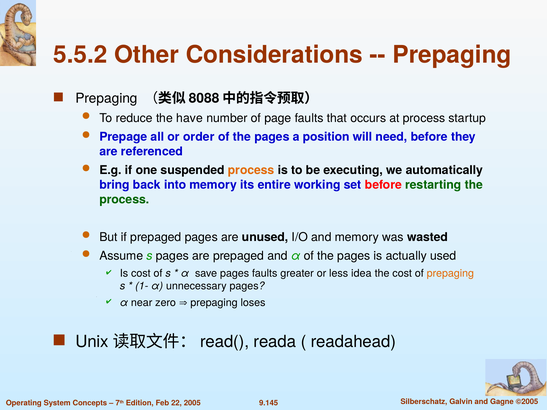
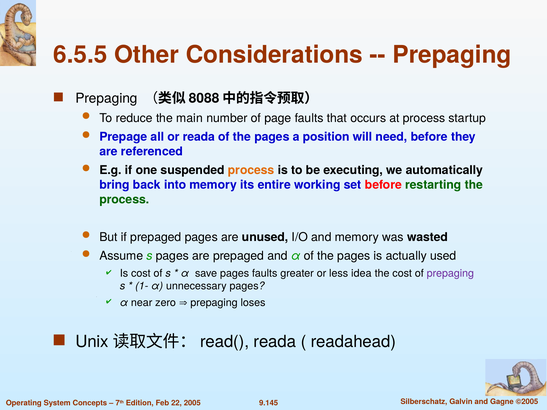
5.5.2: 5.5.2 -> 6.5.5
have: have -> main
or order: order -> reada
prepaging at (450, 273) colour: orange -> purple
